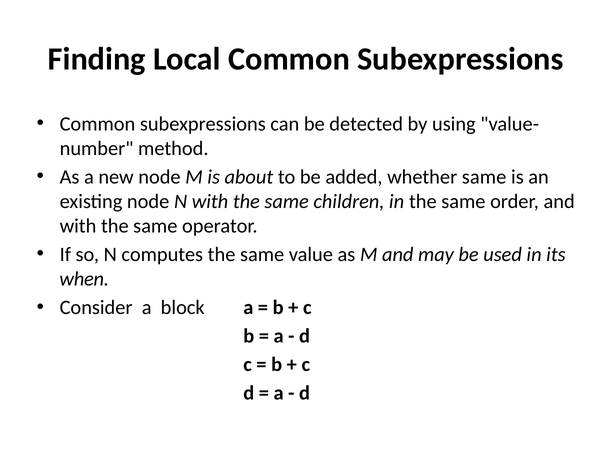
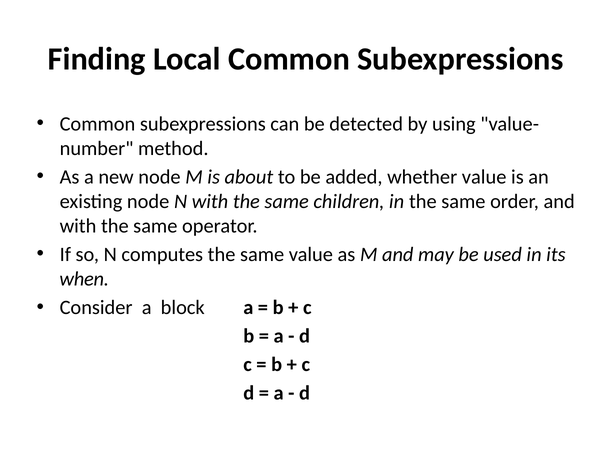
whether same: same -> value
